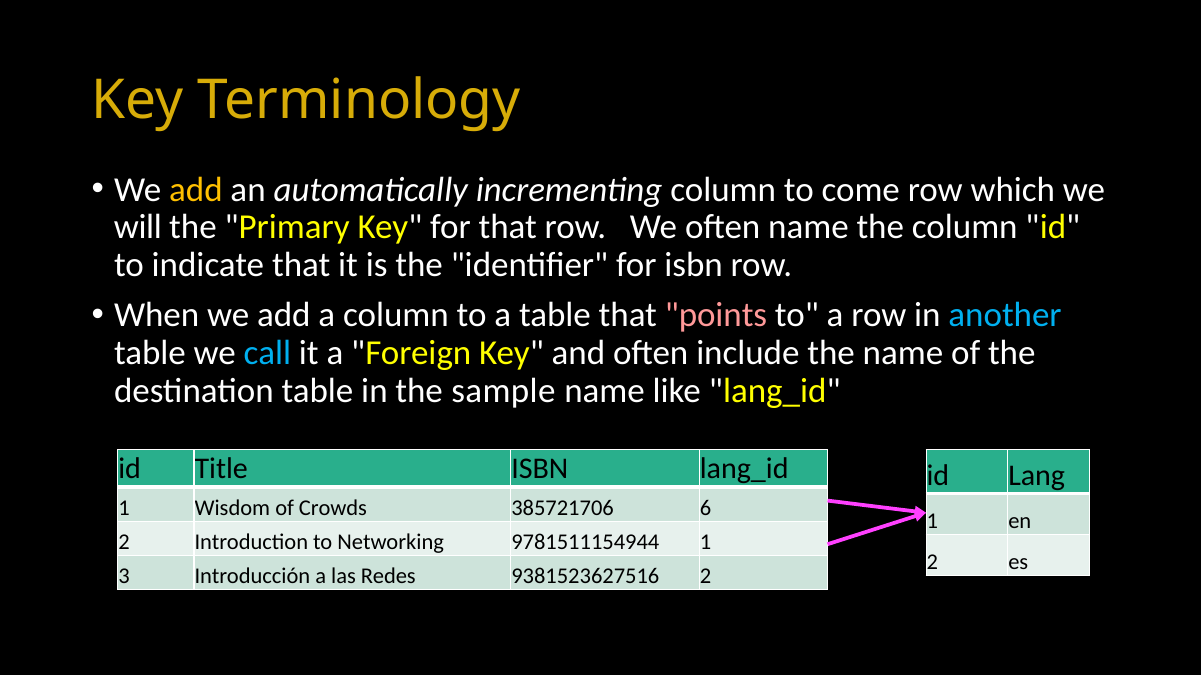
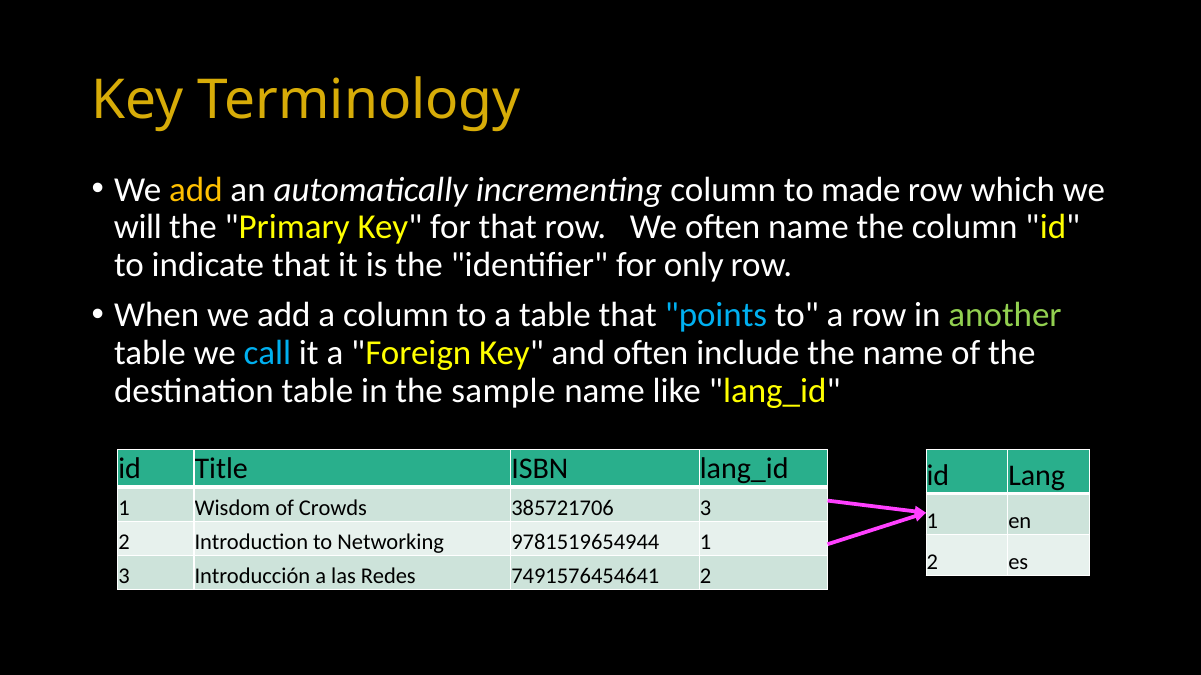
come: come -> made
for isbn: isbn -> only
points colour: pink -> light blue
another colour: light blue -> light green
385721706 6: 6 -> 3
9781511154944: 9781511154944 -> 9781519654944
9381523627516: 9381523627516 -> 7491576454641
